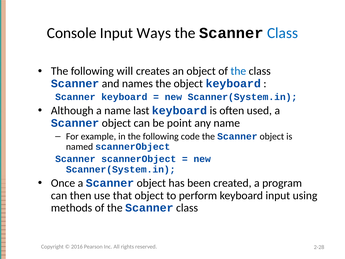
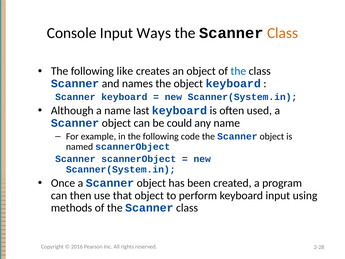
Class at (283, 33) colour: blue -> orange
will: will -> like
point: point -> could
